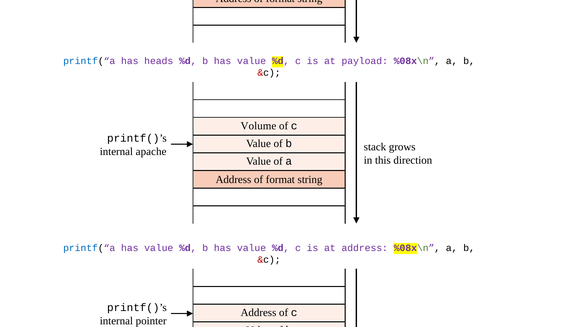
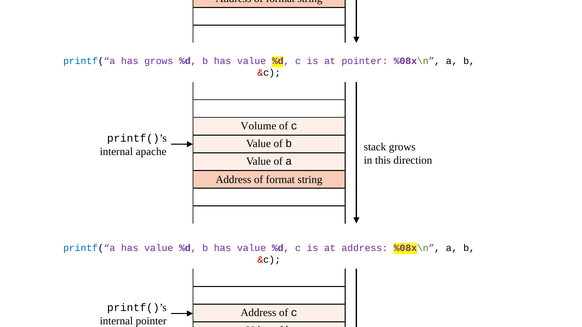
has heads: heads -> grows
at payload: payload -> pointer
